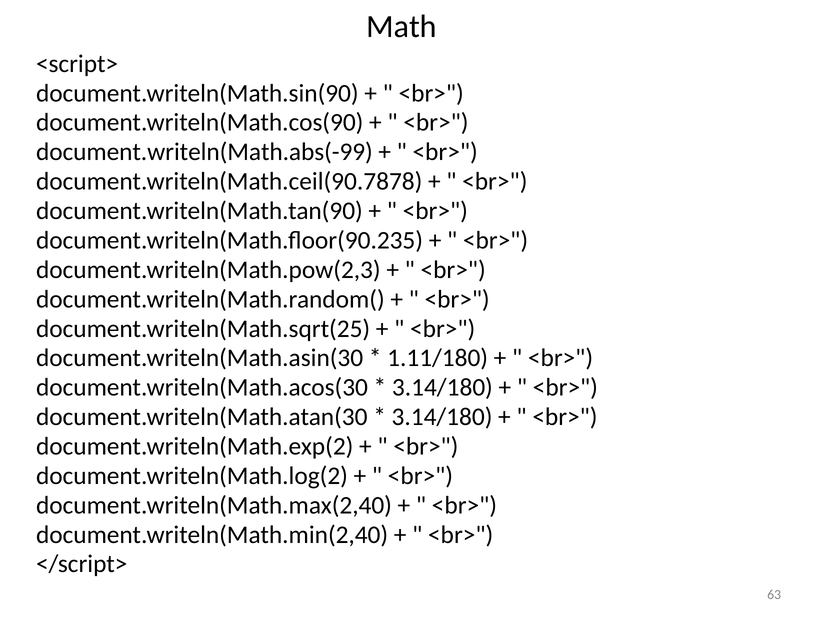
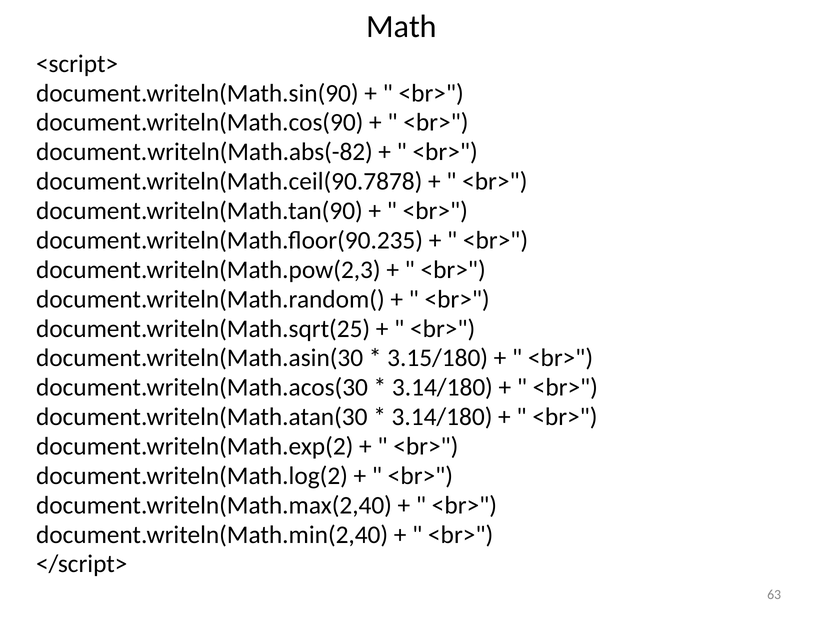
document.writeln(Math.abs(-99: document.writeln(Math.abs(-99 -> document.writeln(Math.abs(-82
1.11/180: 1.11/180 -> 3.15/180
